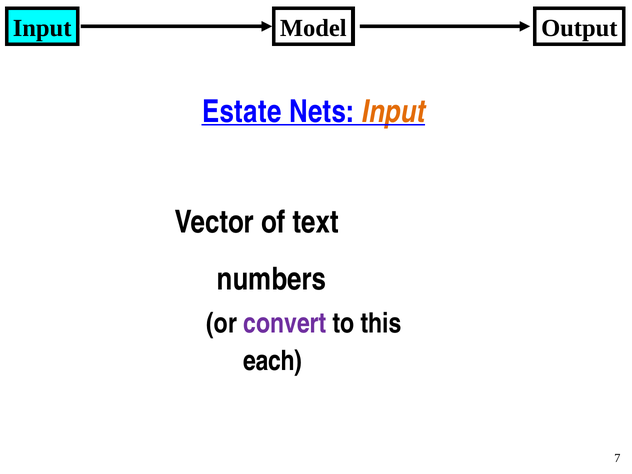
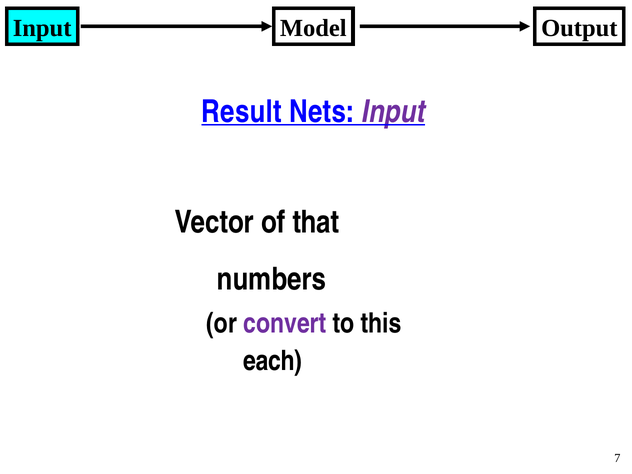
Estate: Estate -> Result
Input at (394, 112) colour: orange -> purple
text: text -> that
